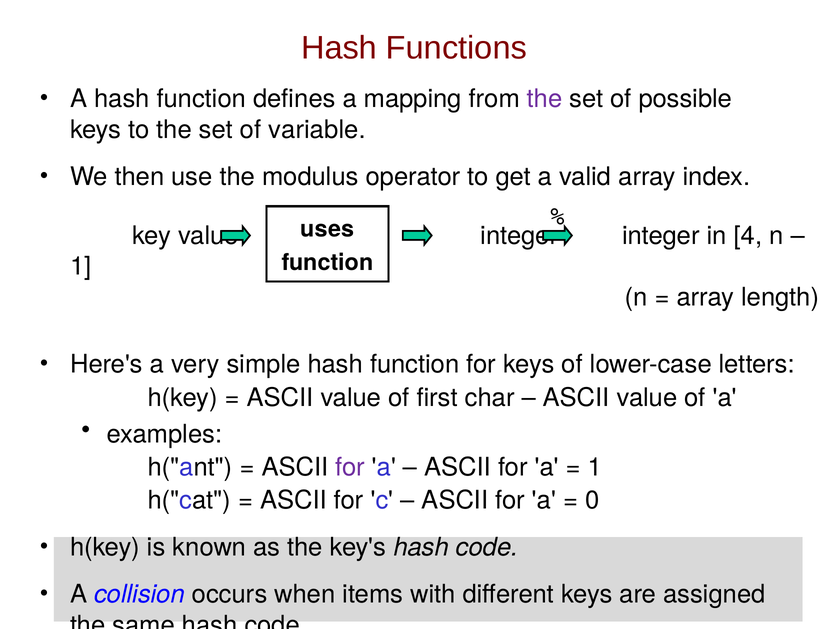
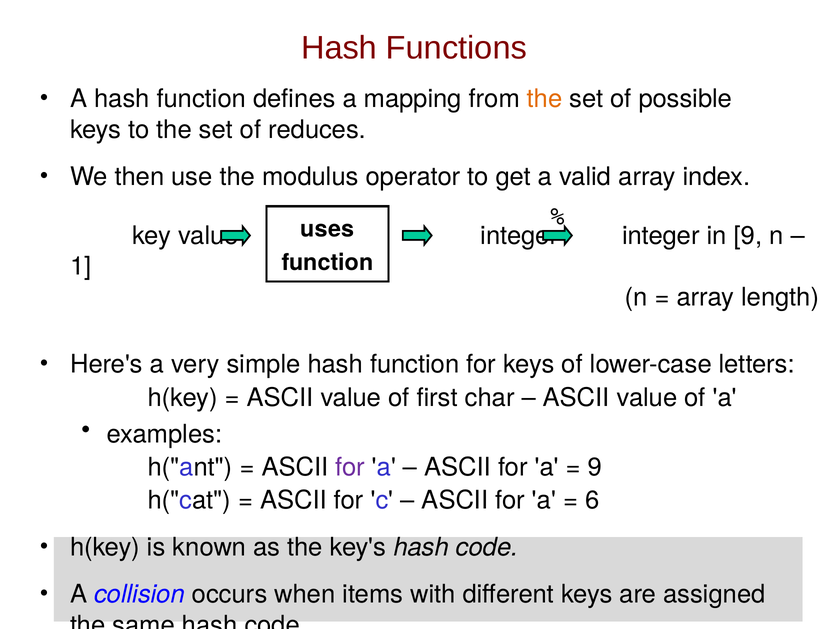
the at (545, 99) colour: purple -> orange
variable: variable -> reduces
in 4: 4 -> 9
1 at (595, 467): 1 -> 9
0: 0 -> 6
